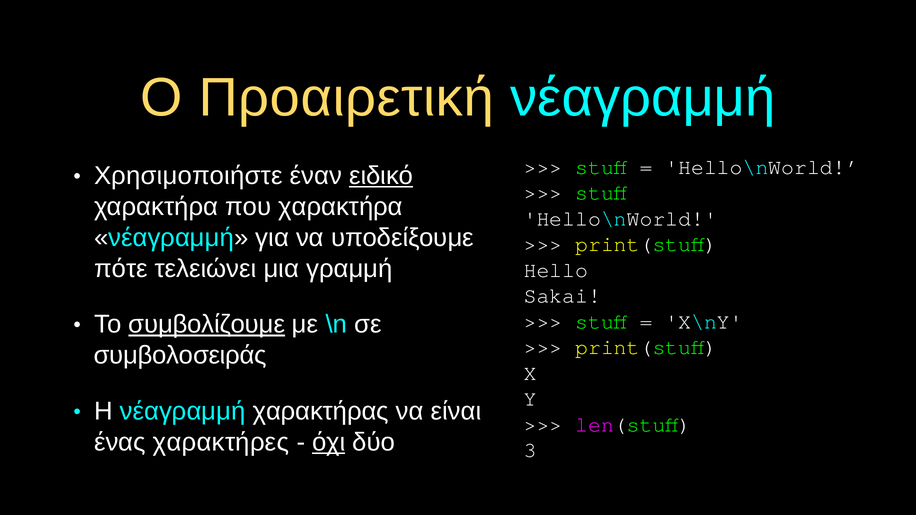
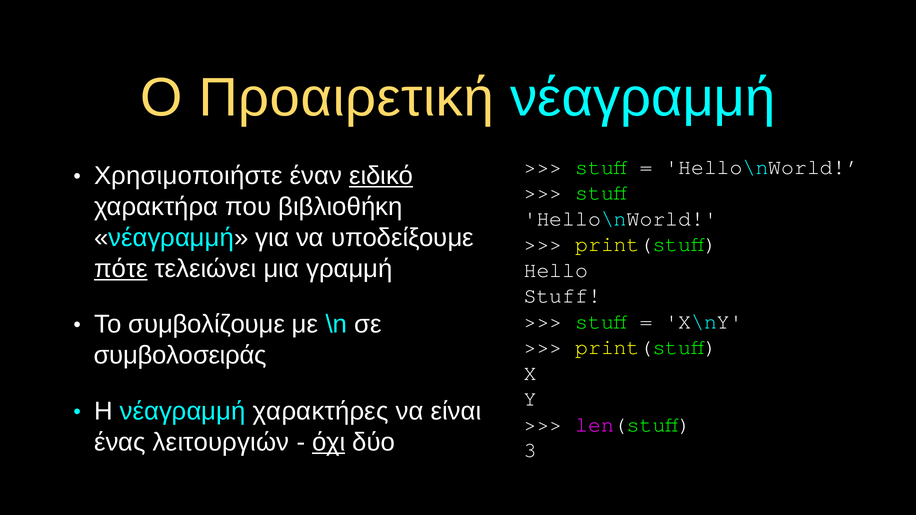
που χαρακτήρα: χαρακτήρα -> βιβλιοθήκη
πότε underline: none -> present
Sakai at (562, 296): Sakai -> Stuff
συμβολίζουμε underline: present -> none
χαρακτήρας: χαρακτήρας -> χαρακτήρες
χαρακτήρες: χαρακτήρες -> λειτουργιών
